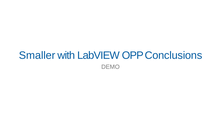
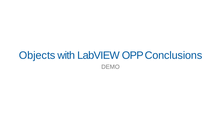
Smaller: Smaller -> Objects
